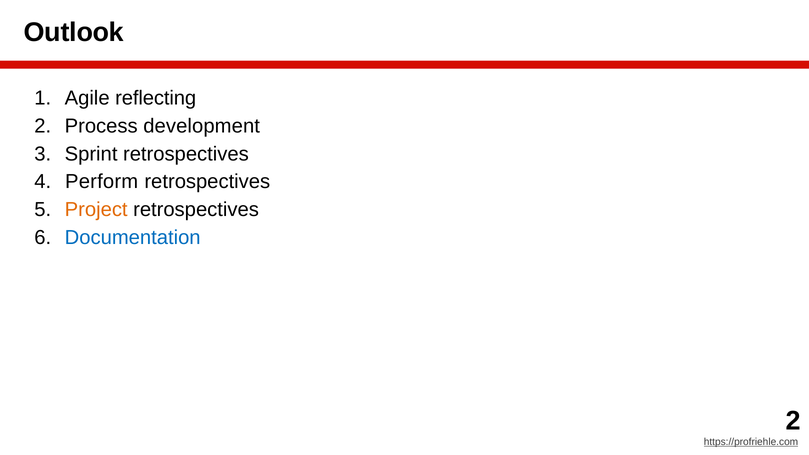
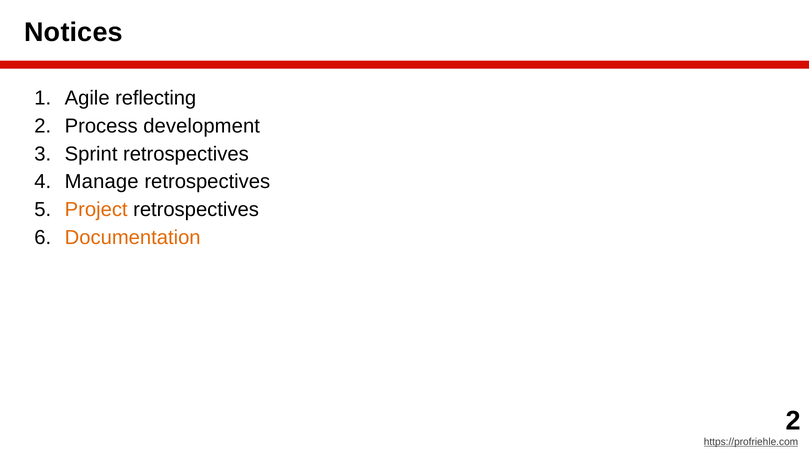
Outlook: Outlook -> Notices
Perform: Perform -> Manage
Documentation colour: blue -> orange
